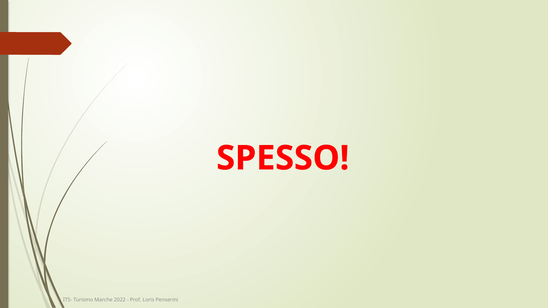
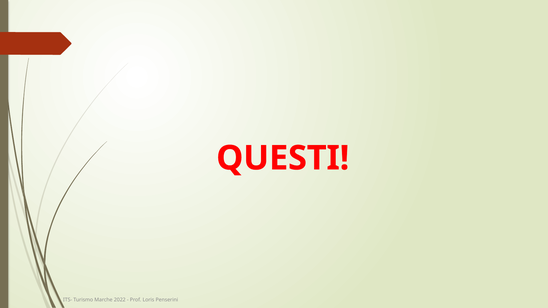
SPESSO: SPESSO -> QUESTI
